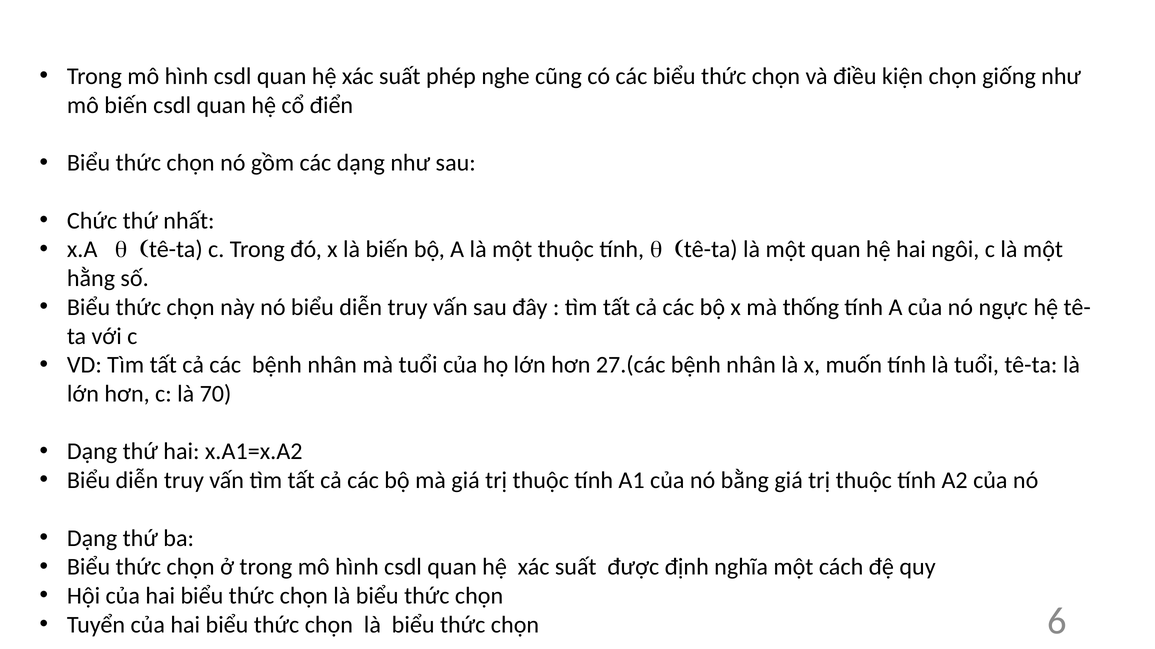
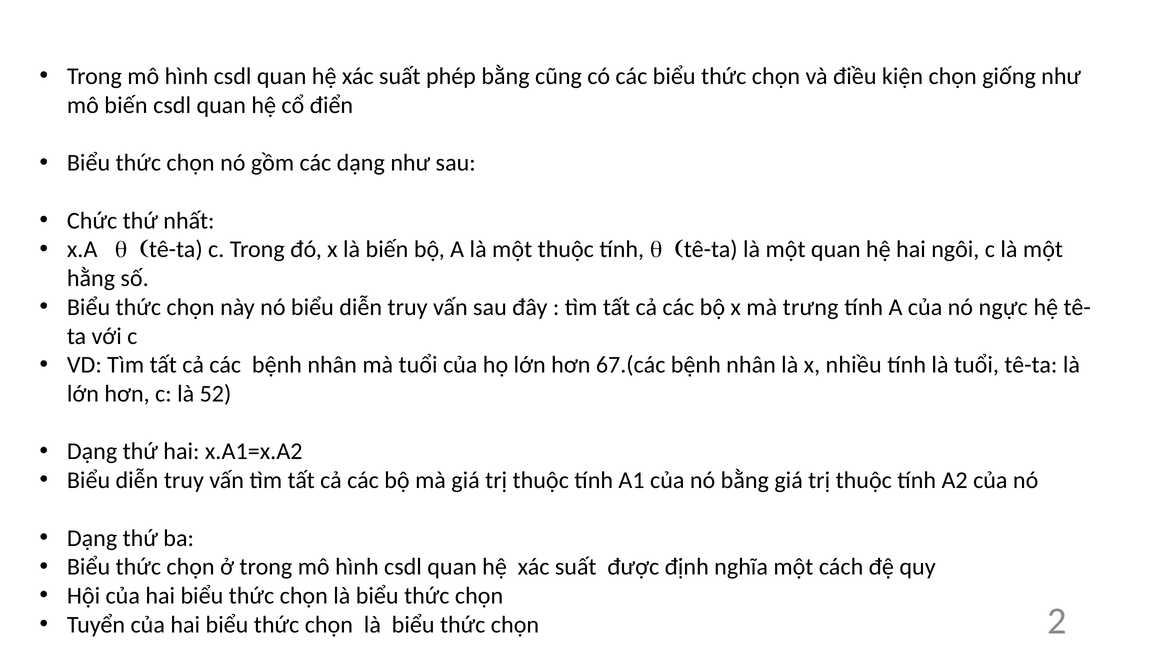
phép nghe: nghe -> bằng
thống: thống -> trưng
27.(các: 27.(các -> 67.(các
muốn: muốn -> nhiều
70: 70 -> 52
6: 6 -> 2
